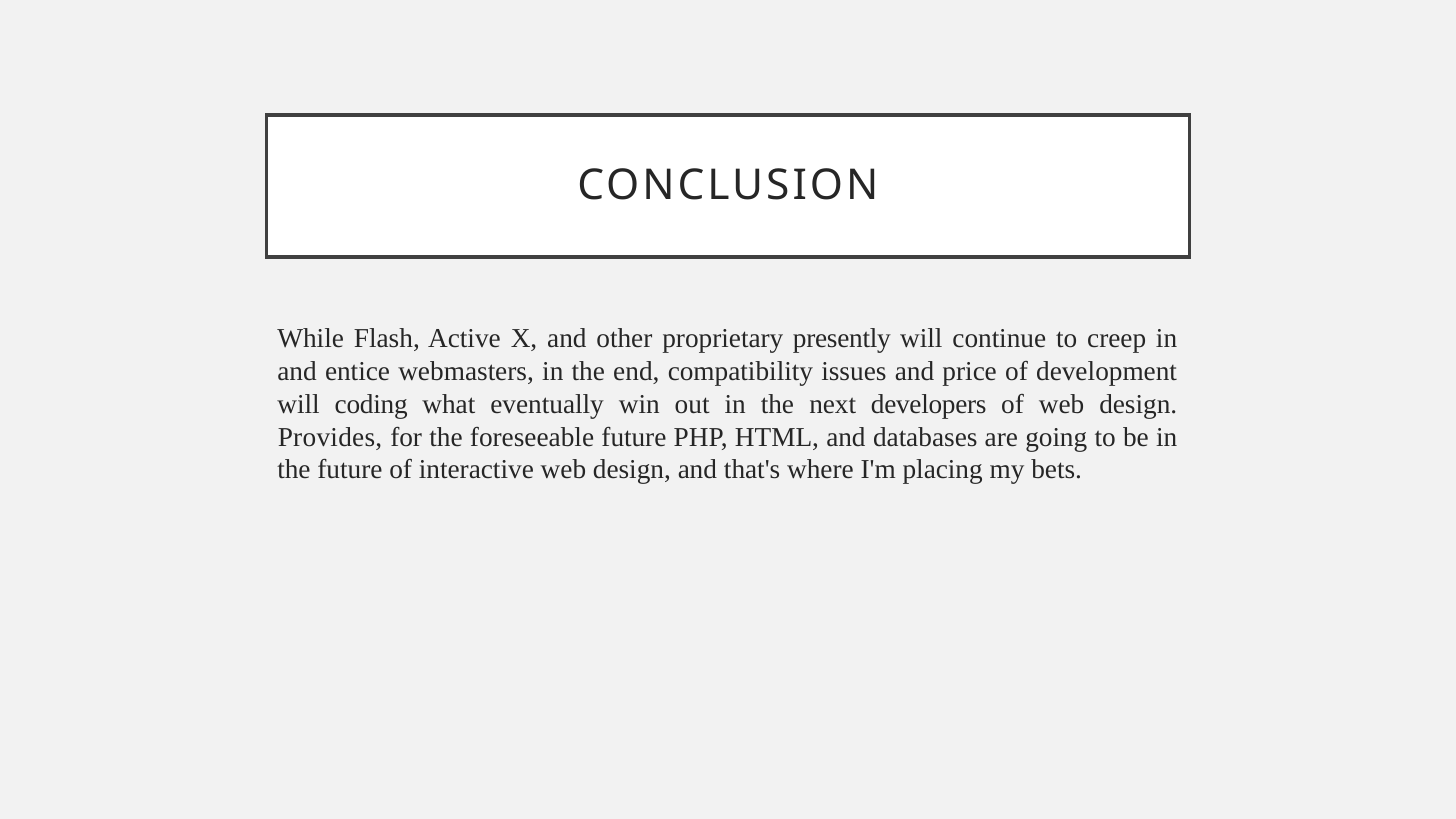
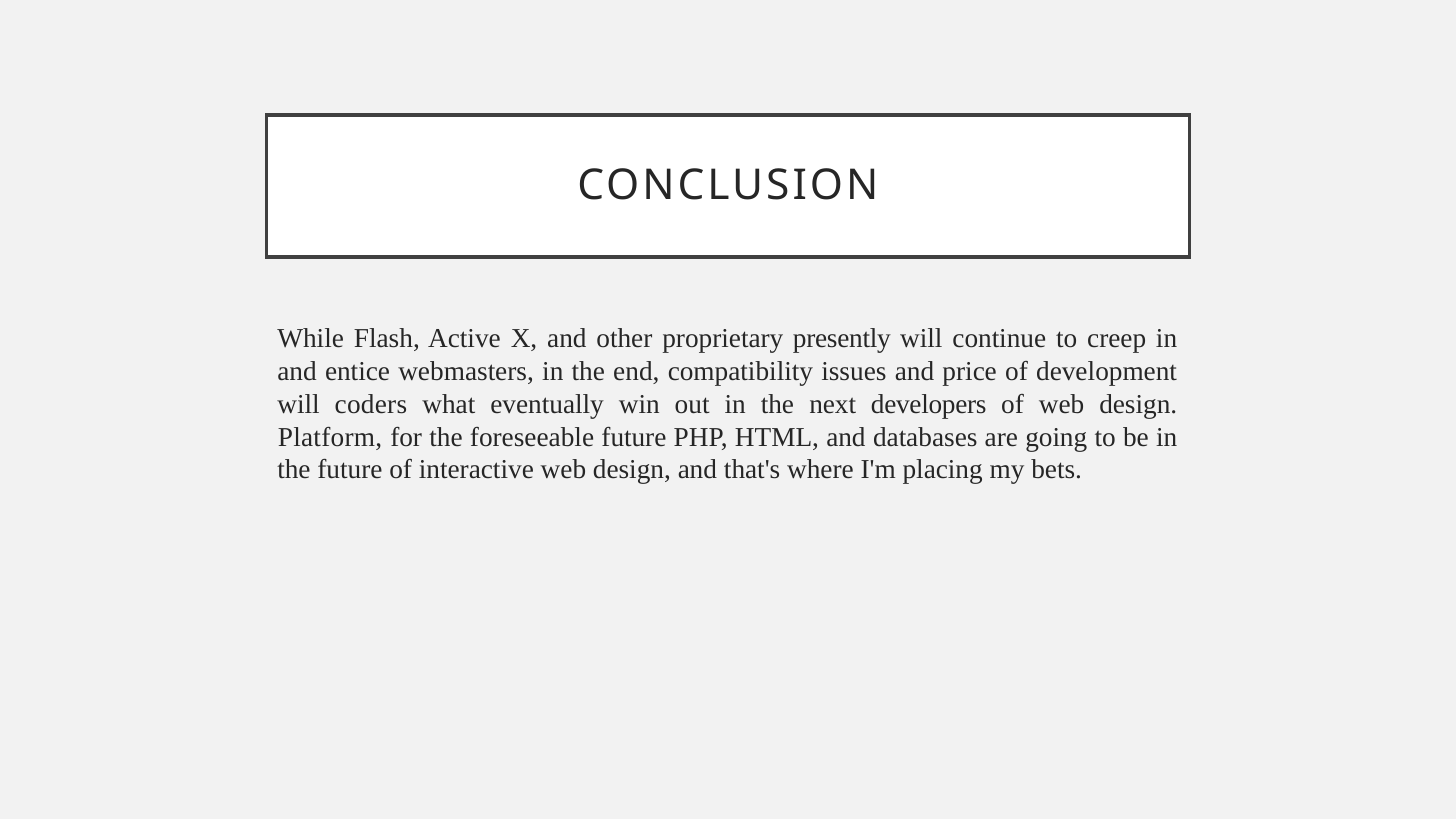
coding: coding -> coders
Provides: Provides -> Platform
